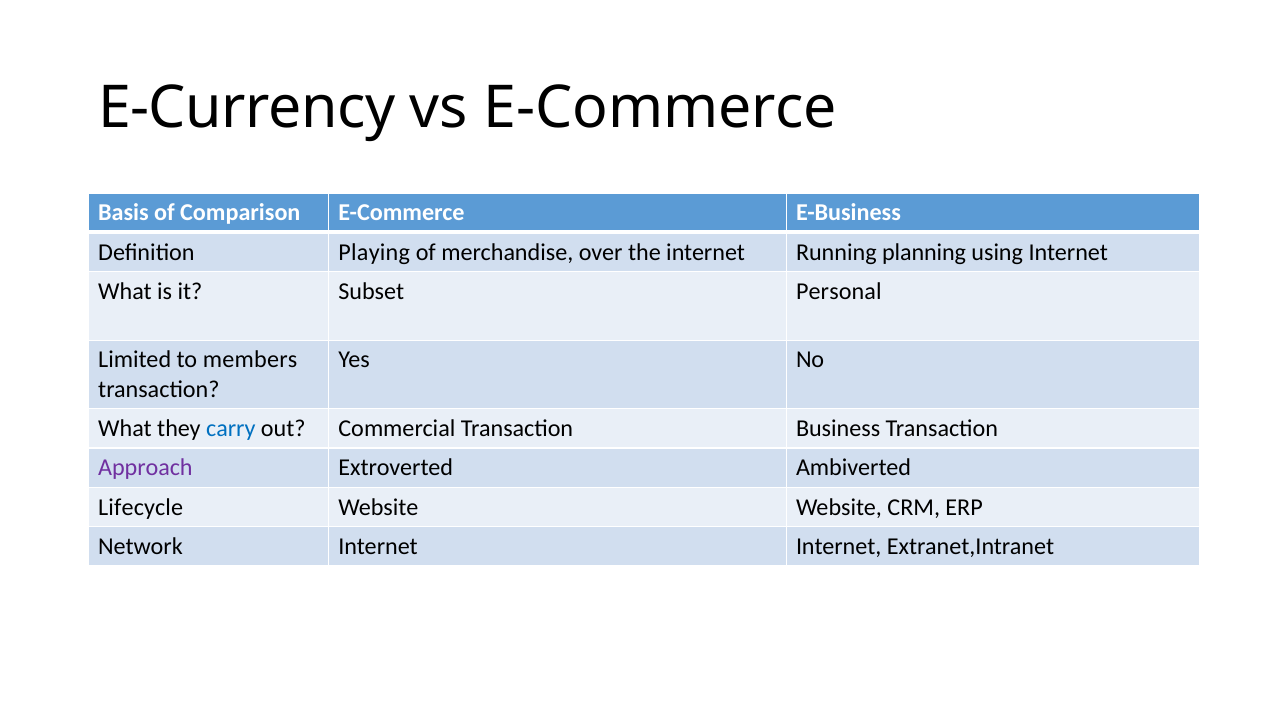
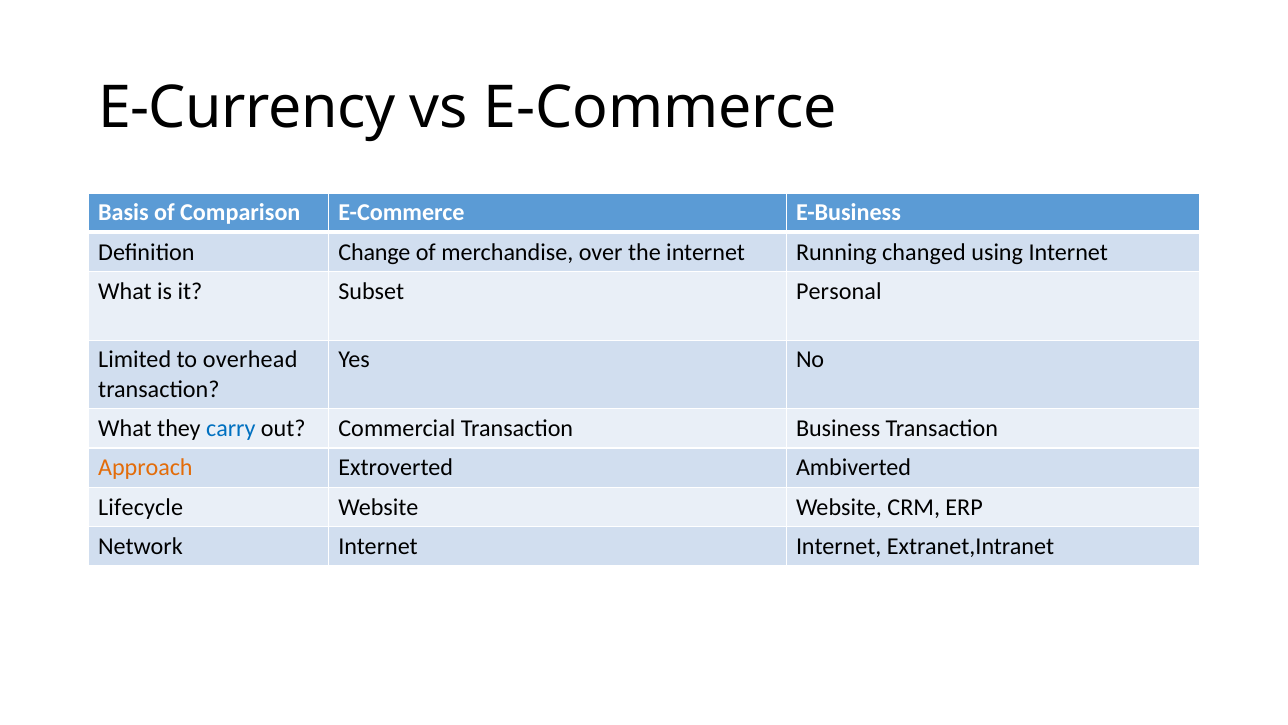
Playing: Playing -> Change
planning: planning -> changed
members: members -> overhead
Approach colour: purple -> orange
